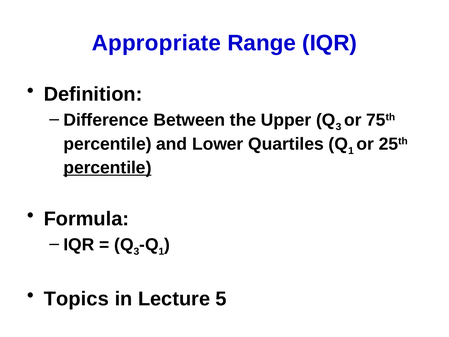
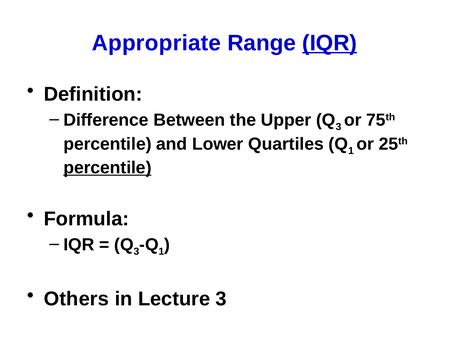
IQR at (330, 43) underline: none -> present
Topics: Topics -> Others
Lecture 5: 5 -> 3
